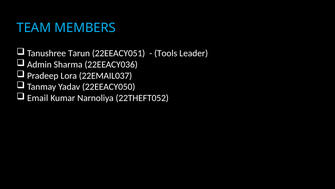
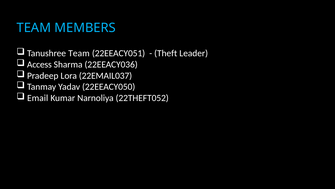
Tanushree Tarun: Tarun -> Team
Tools: Tools -> Theft
Admin: Admin -> Access
